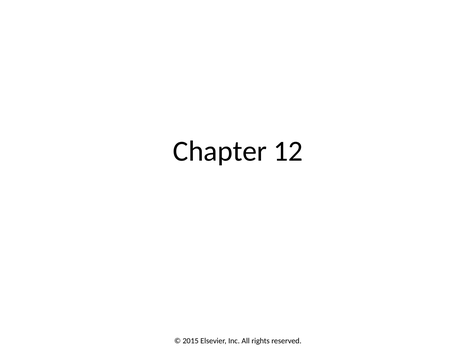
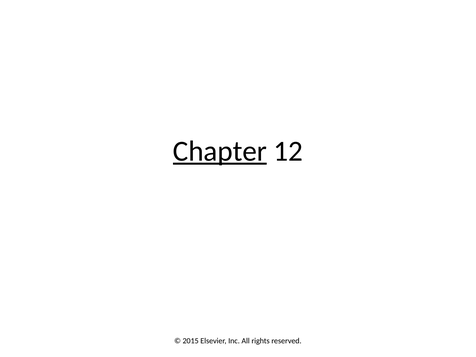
Chapter underline: none -> present
